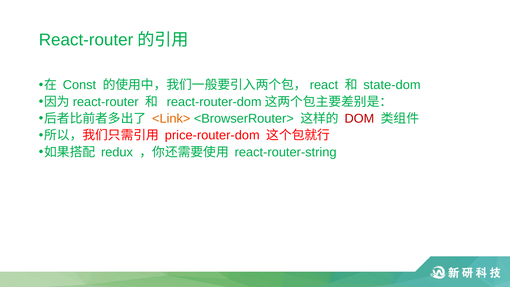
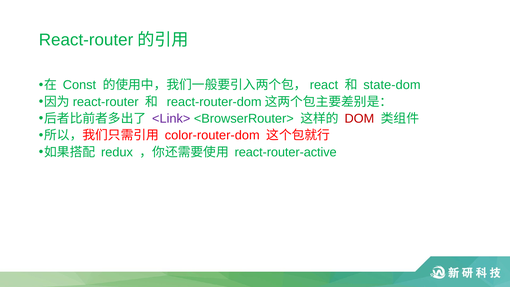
<Link> colour: orange -> purple
price-router-dom: price-router-dom -> color-router-dom
react-router-string: react-router-string -> react-router-active
